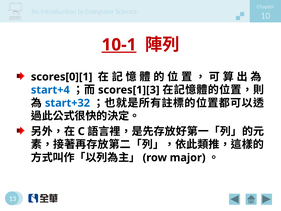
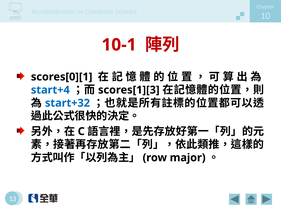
10-1 underline: present -> none
